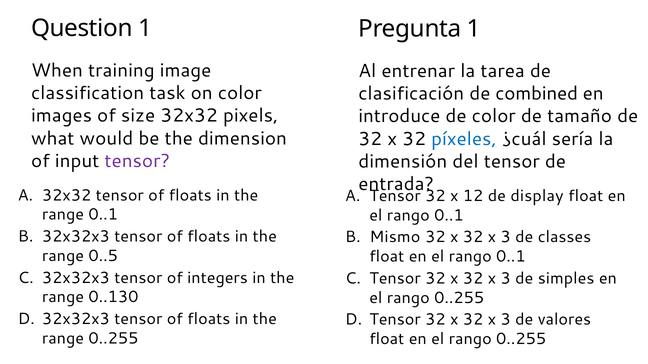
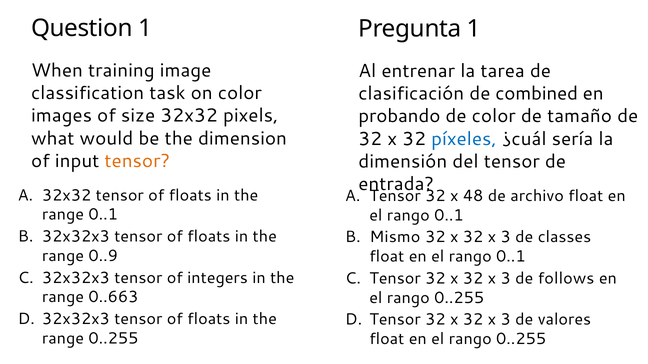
introduce: introduce -> probando
tensor at (137, 161) colour: purple -> orange
12: 12 -> 48
display: display -> archivo
0..5: 0..5 -> 0..9
simples: simples -> follows
0..130: 0..130 -> 0..663
